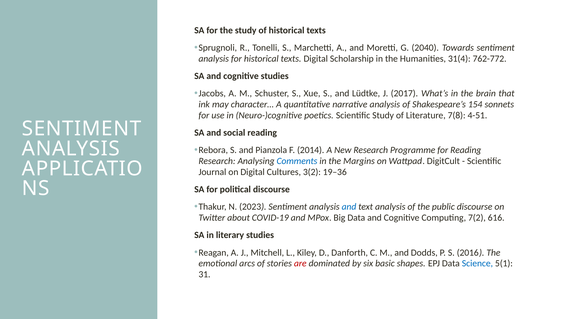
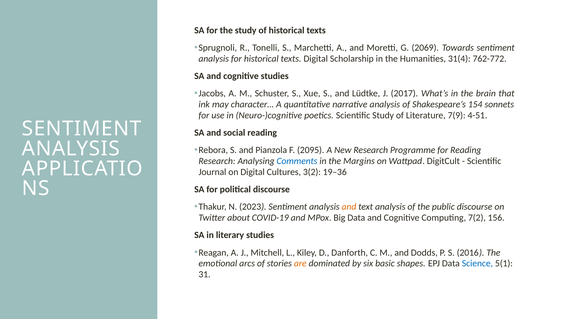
2040: 2040 -> 2069
7(8: 7(8 -> 7(9
2014: 2014 -> 2095
and at (349, 207) colour: blue -> orange
616: 616 -> 156
are colour: red -> orange
